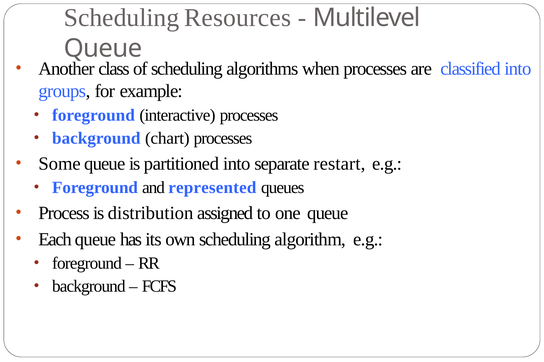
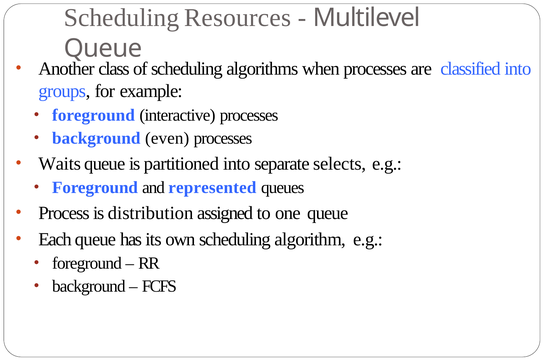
chart: chart -> even
Some: Some -> Waits
restart: restart -> selects
